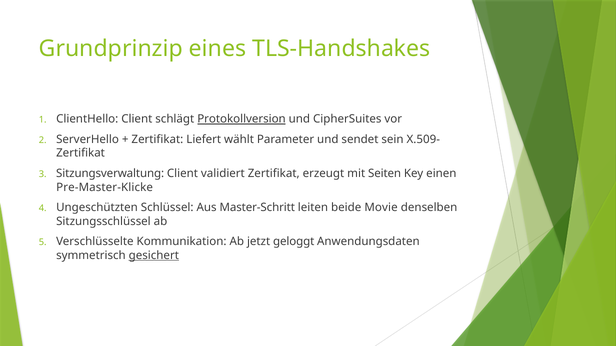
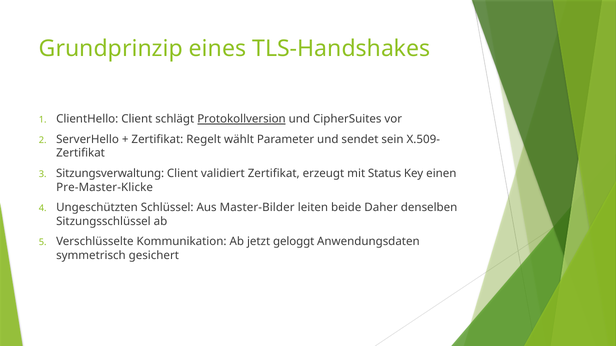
Liefert: Liefert -> Regelt
Seiten: Seiten -> Status
Master‐Schritt: Master‐Schritt -> Master‐Bilder
Movie: Movie -> Daher
gesichert underline: present -> none
